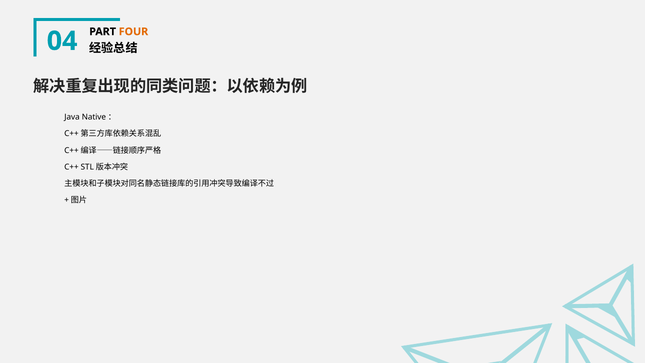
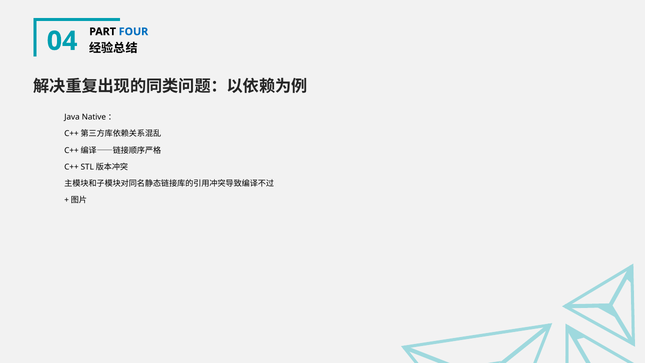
FOUR colour: orange -> blue
